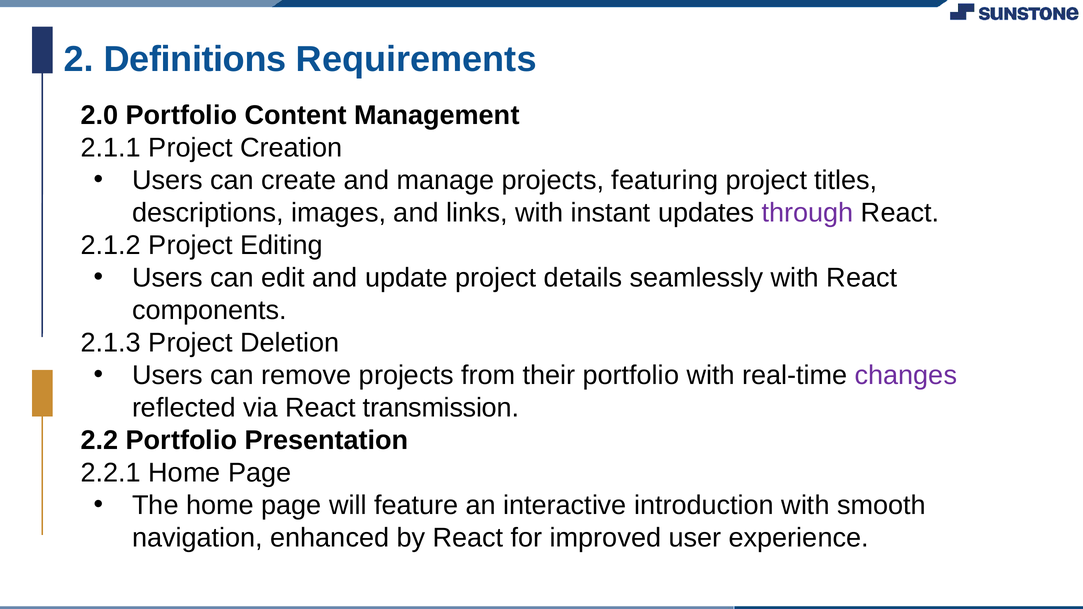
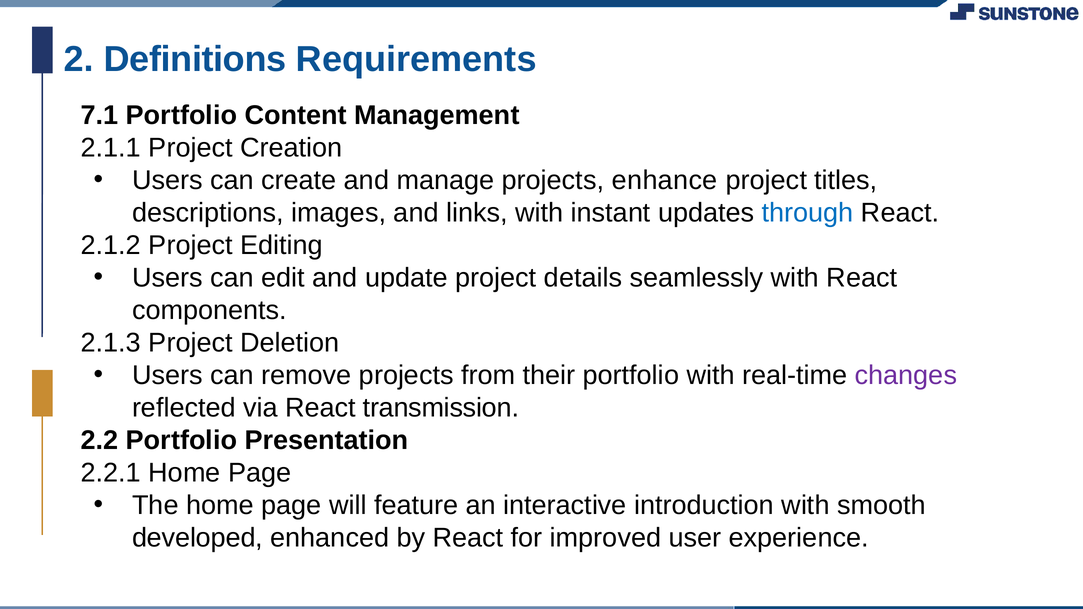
2.0: 2.0 -> 7.1
featuring: featuring -> enhance
through colour: purple -> blue
navigation: navigation -> developed
